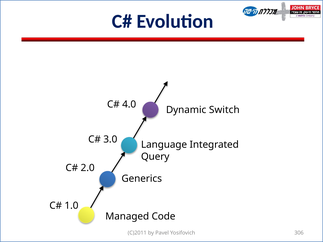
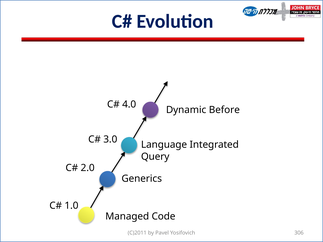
Switch: Switch -> Before
